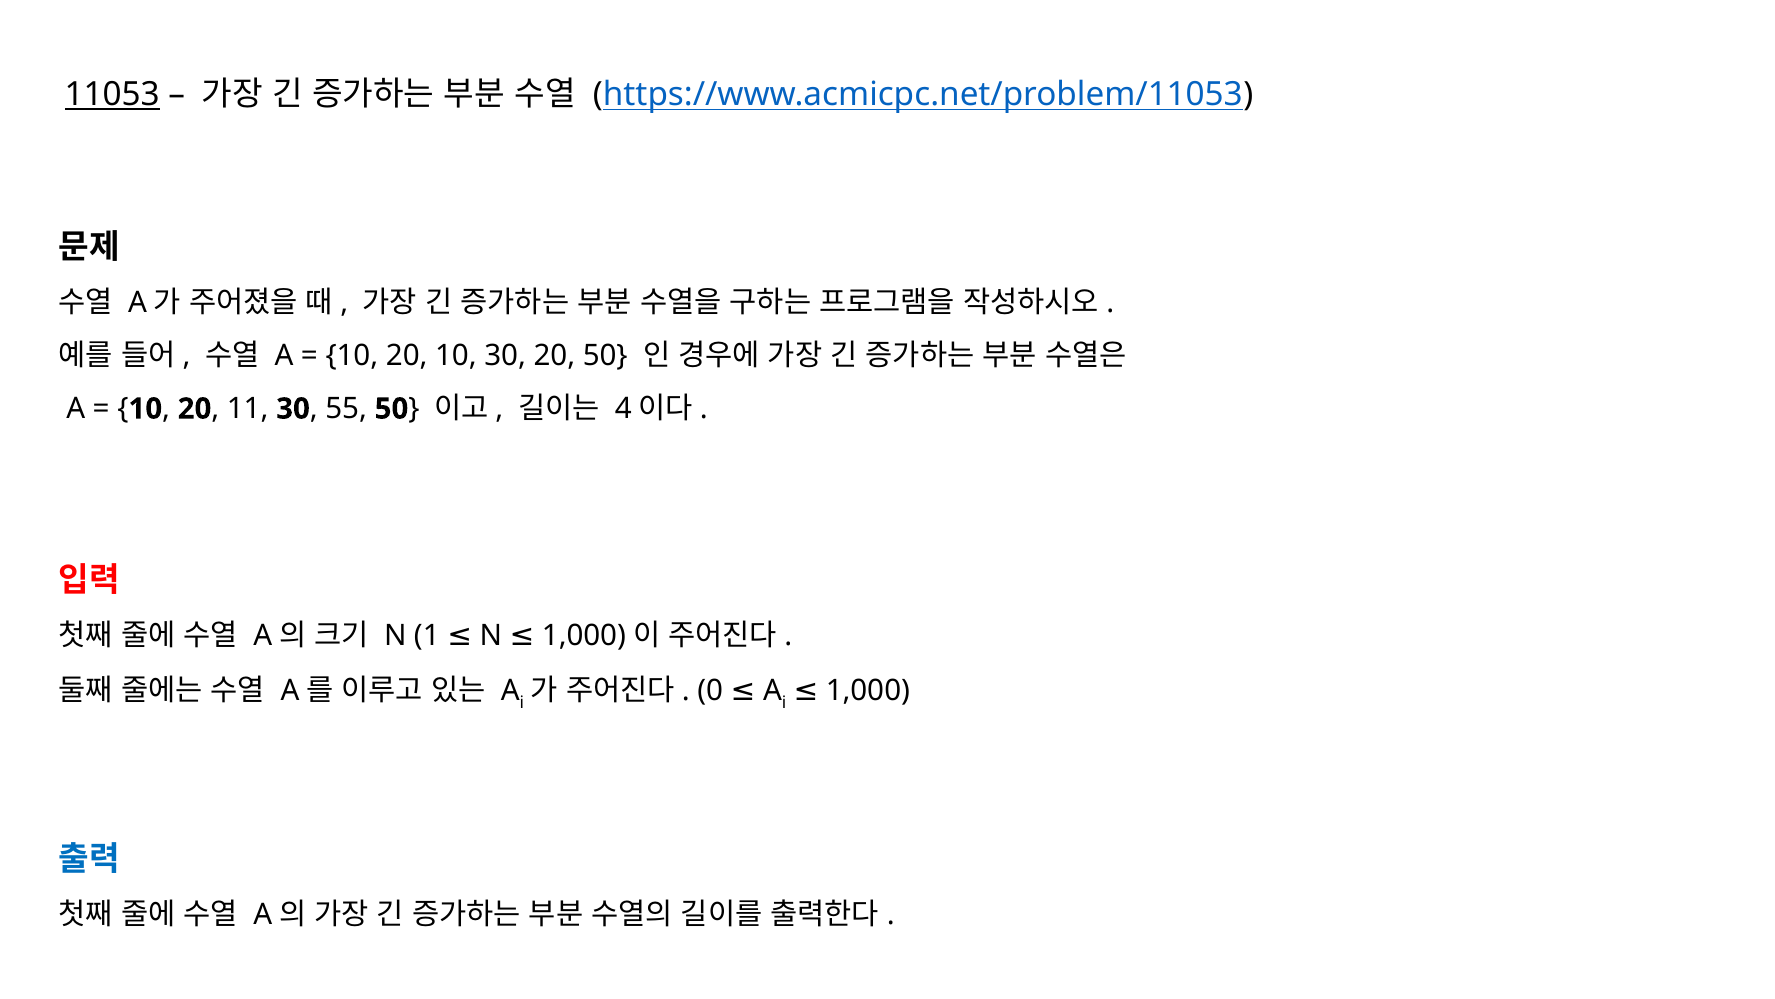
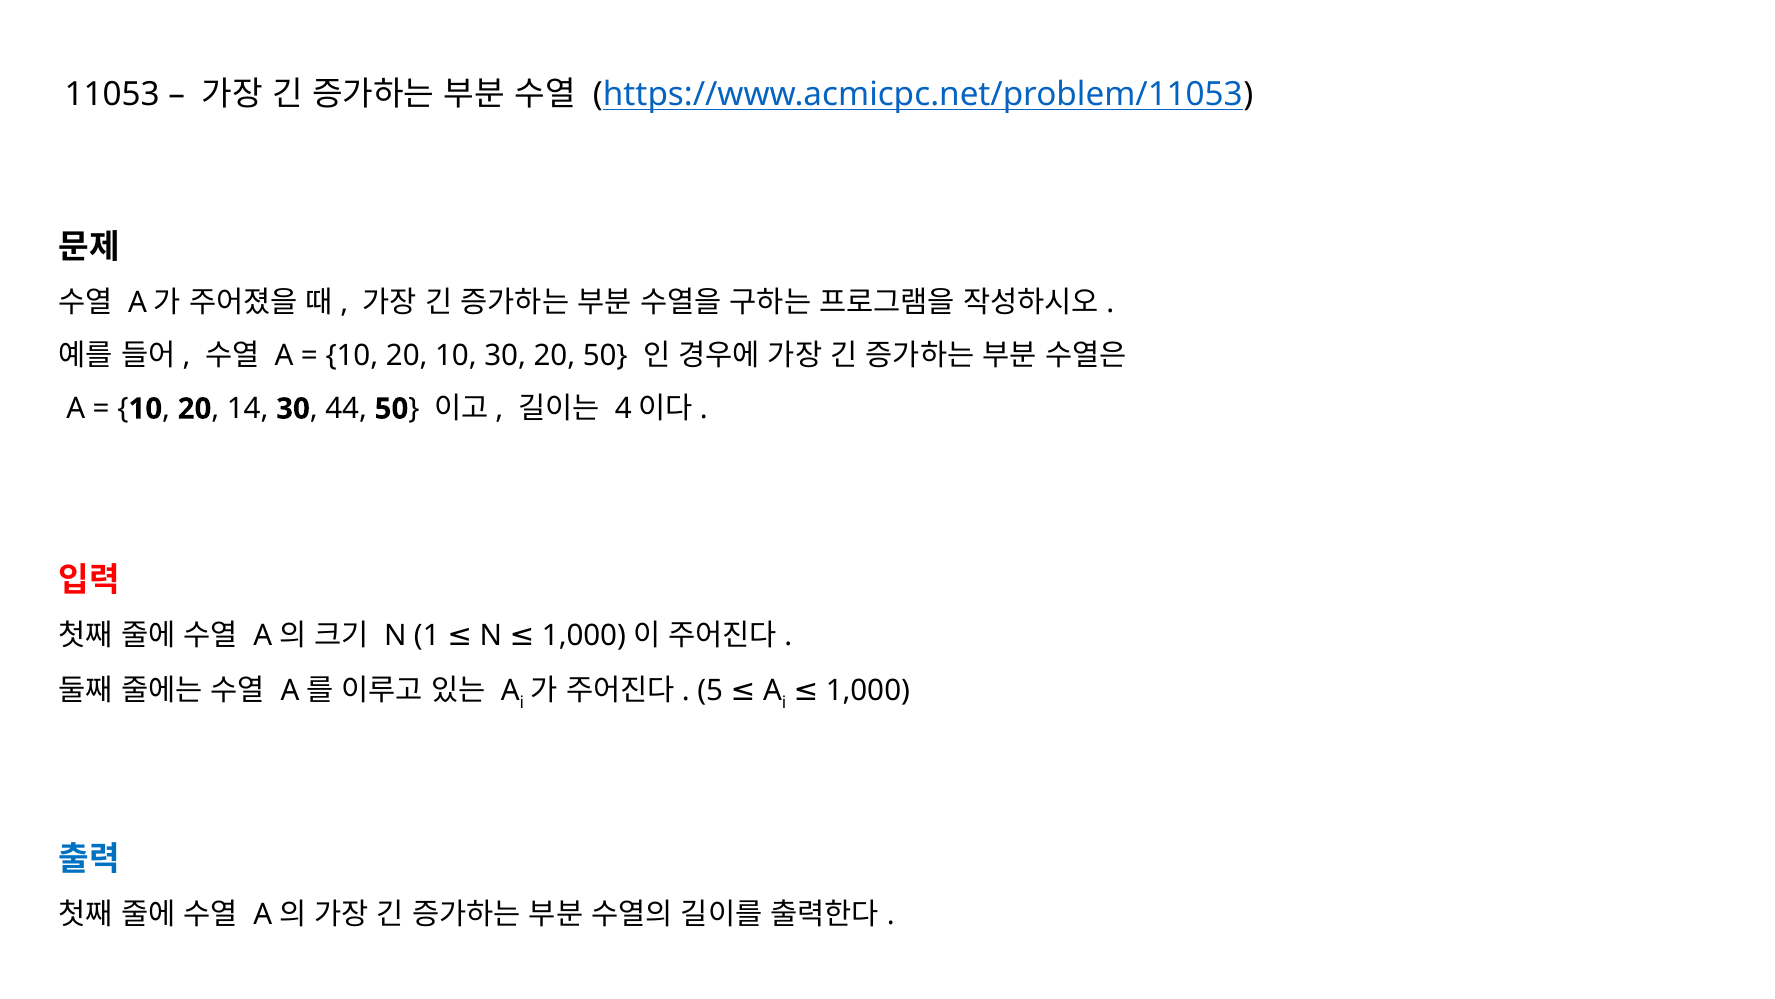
11053 underline: present -> none
11: 11 -> 14
55: 55 -> 44
0: 0 -> 5
